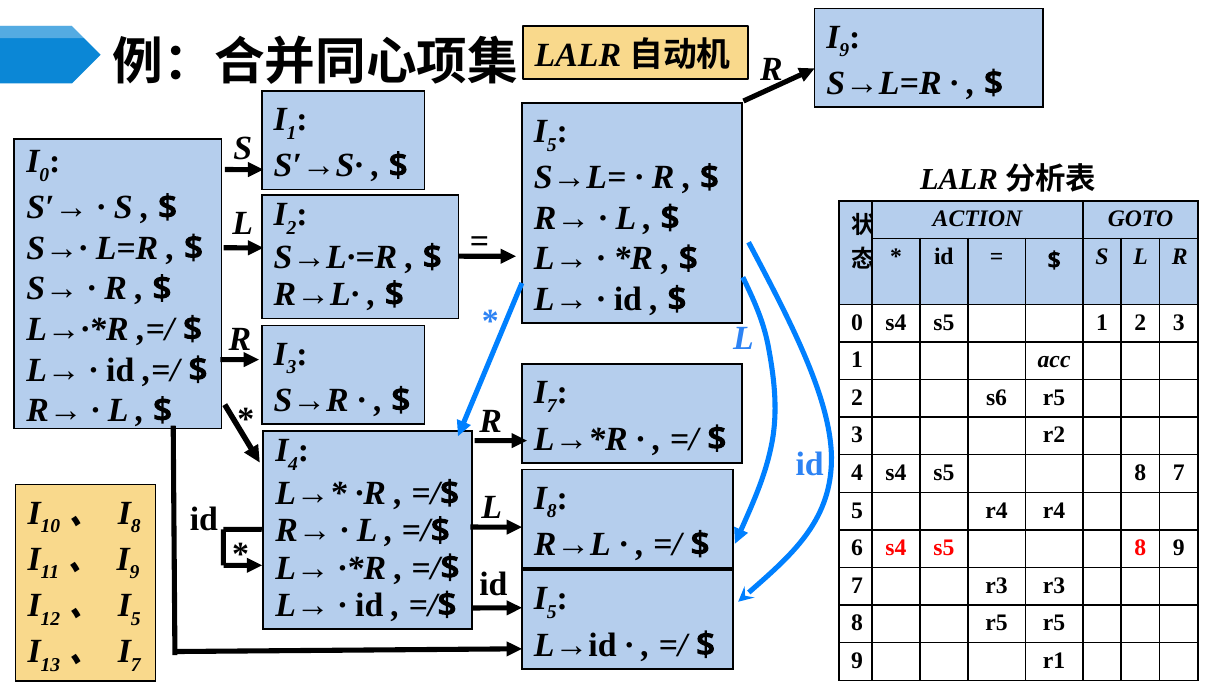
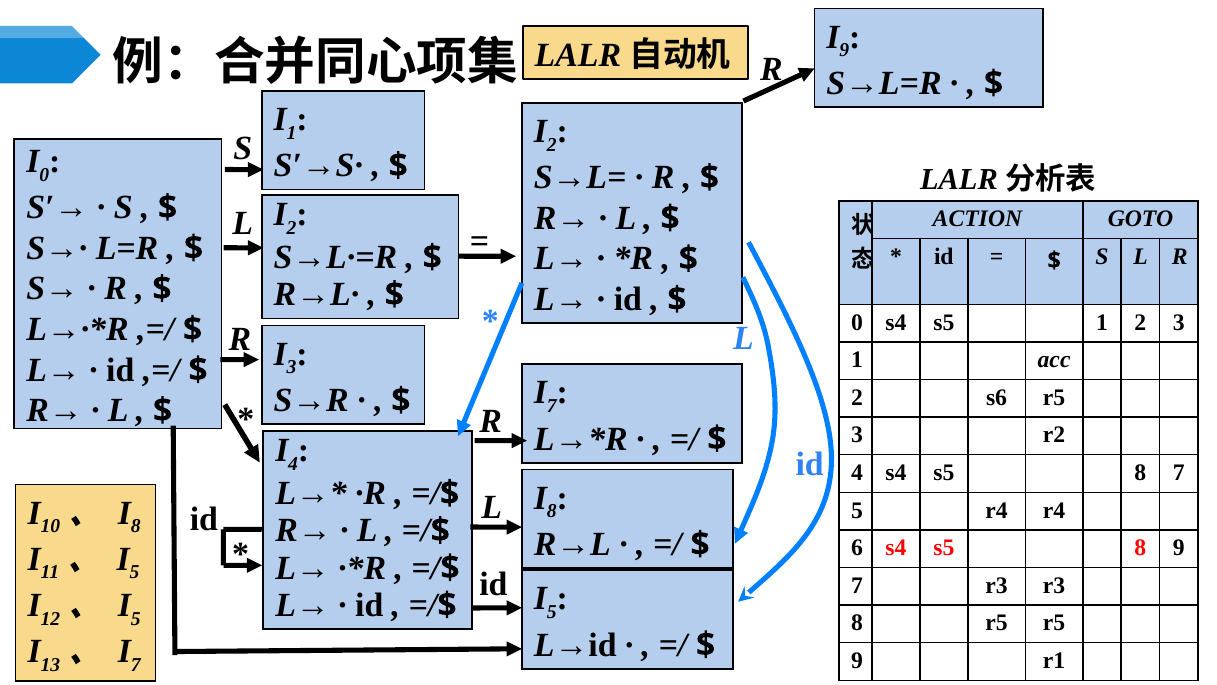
5 at (552, 144): 5 -> 2
9 at (135, 572): 9 -> 5
